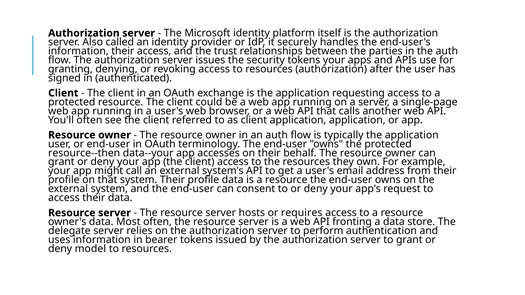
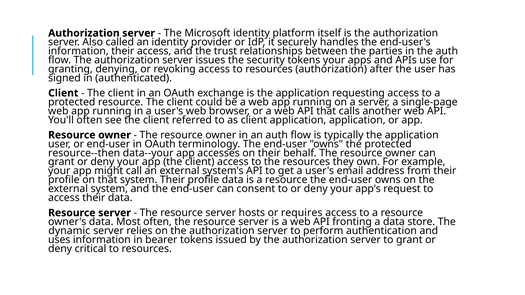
delegate: delegate -> dynamic
model: model -> critical
